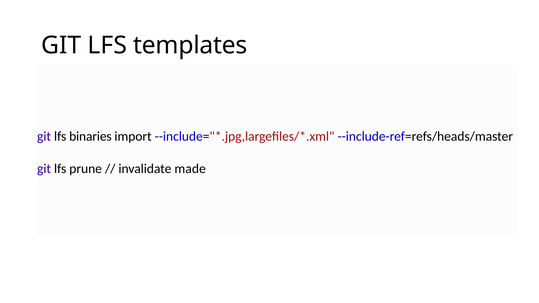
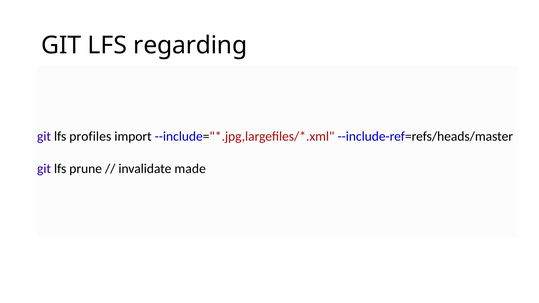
templates: templates -> regarding
binaries: binaries -> profiles
